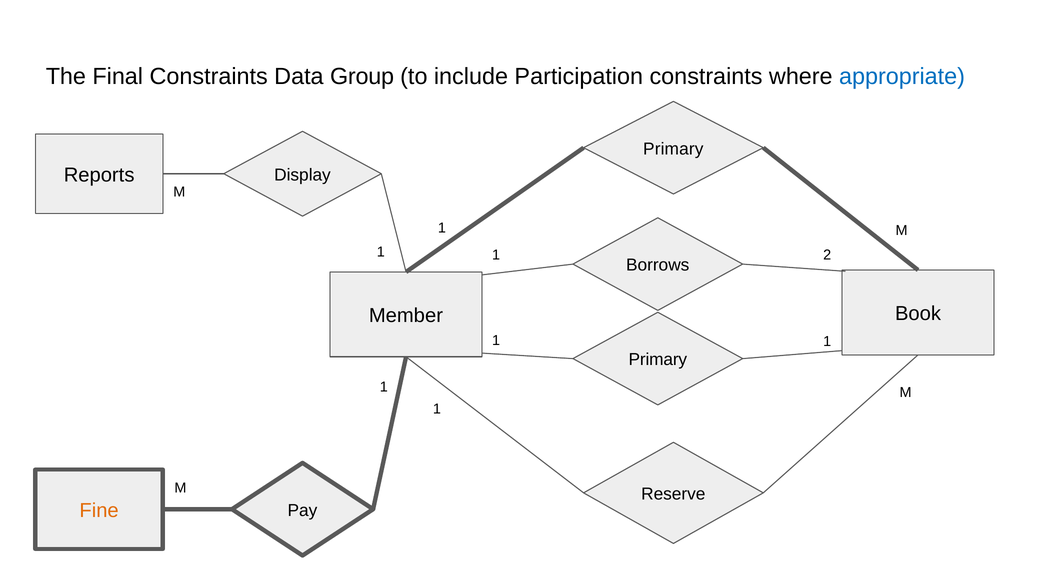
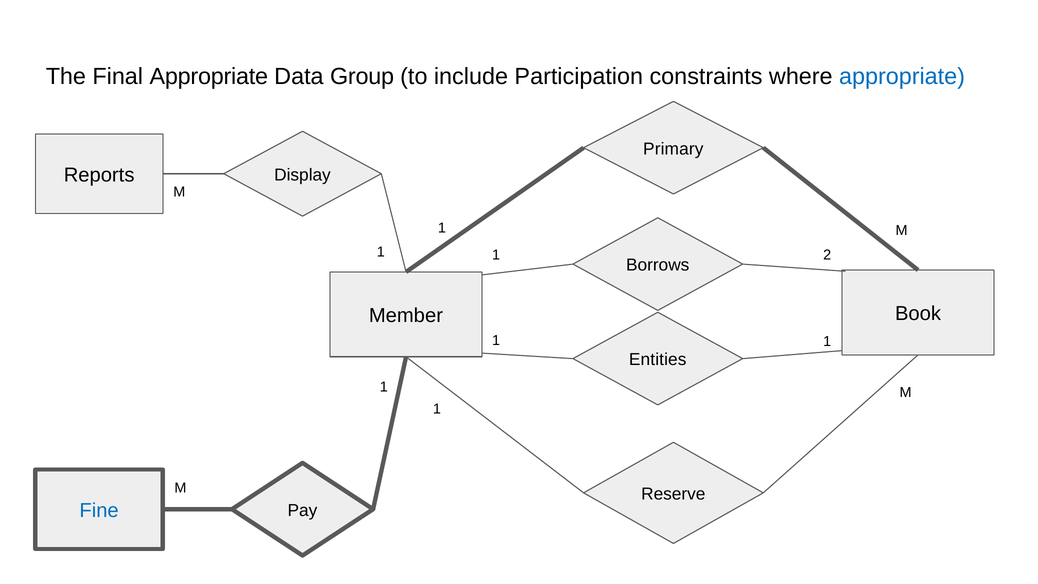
Final Constraints: Constraints -> Appropriate
Primary at (658, 360): Primary -> Entities
Fine colour: orange -> blue
